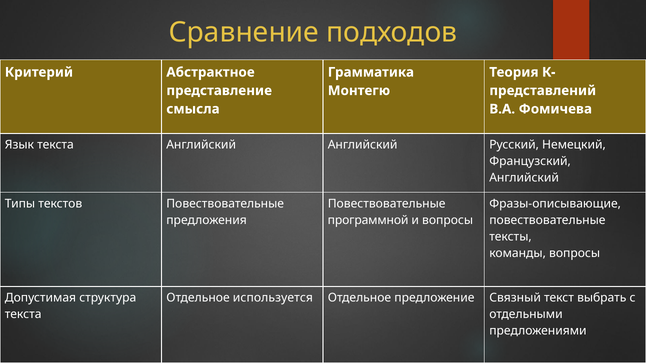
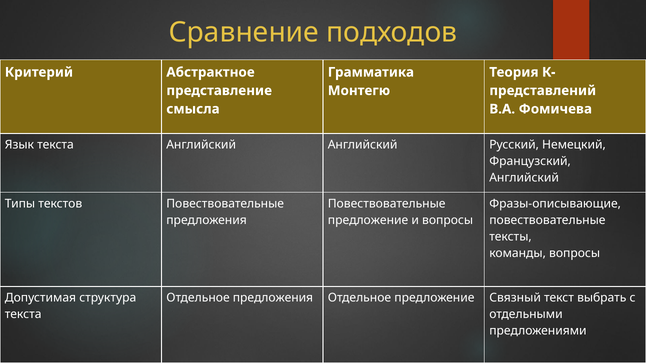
программной at (368, 220): программной -> предложение
Отдельное используется: используется -> предложения
